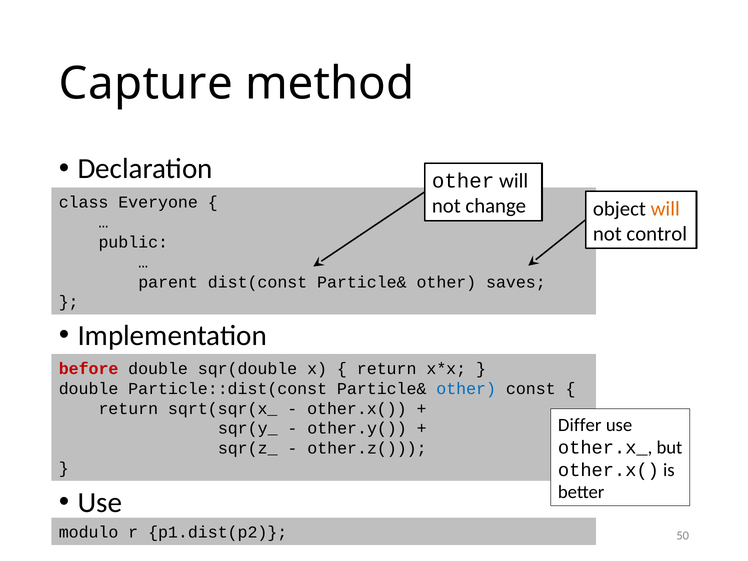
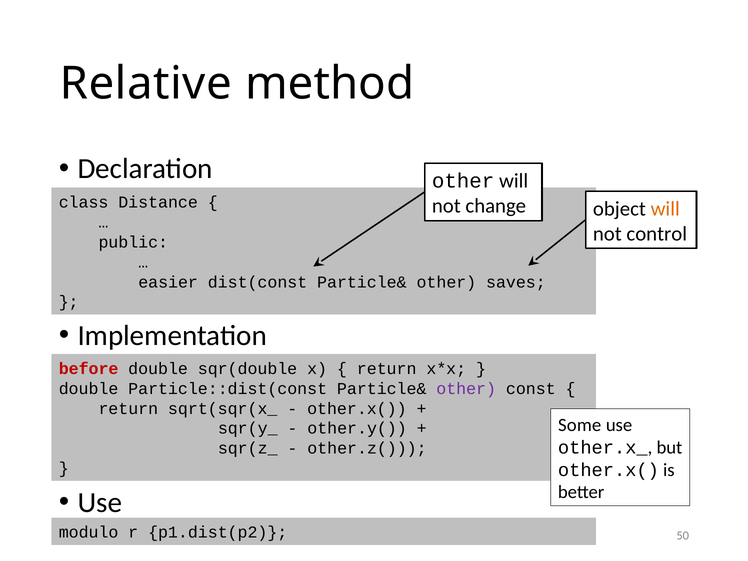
Capture: Capture -> Relative
Everyone: Everyone -> Distance
parent: parent -> easier
other at (466, 389) colour: blue -> purple
Differ: Differ -> Some
